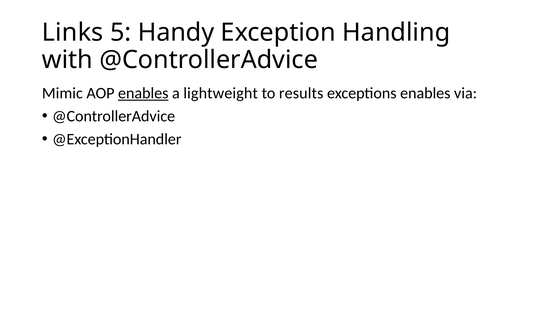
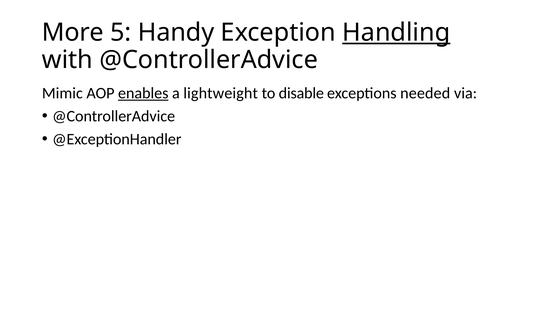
Links: Links -> More
Handling underline: none -> present
results: results -> disable
exceptions enables: enables -> needed
